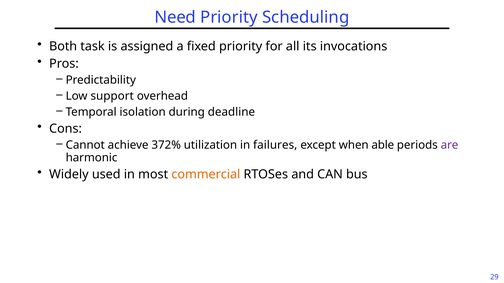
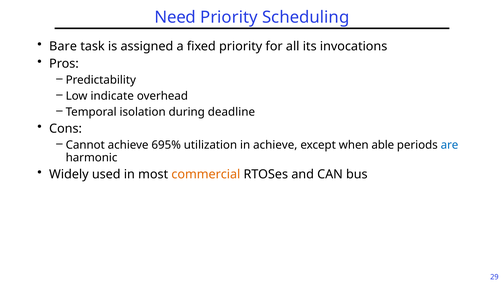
Both: Both -> Bare
support: support -> indicate
372%: 372% -> 695%
in failures: failures -> achieve
are colour: purple -> blue
